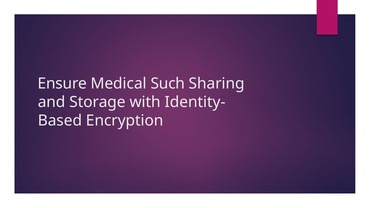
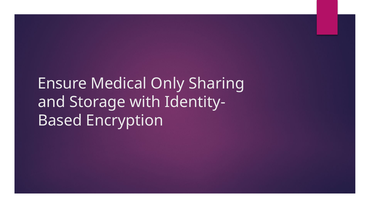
Such: Such -> Only
